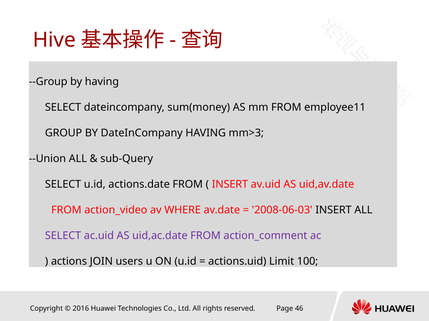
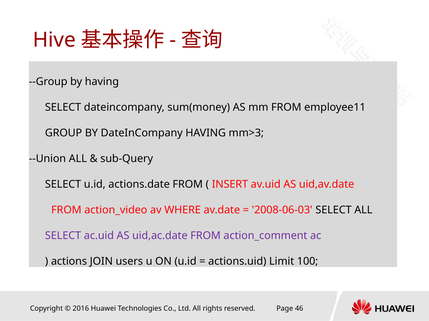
2008-06-03 INSERT: INSERT -> SELECT
